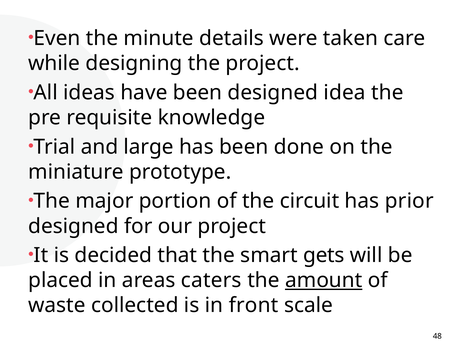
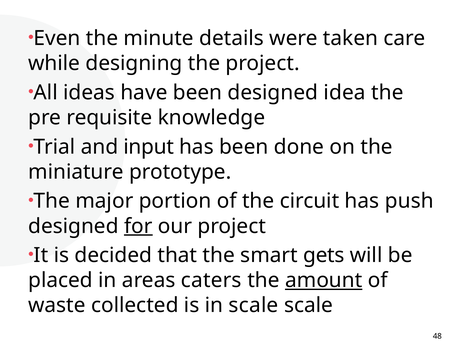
large: large -> input
prior: prior -> push
for underline: none -> present
in front: front -> scale
